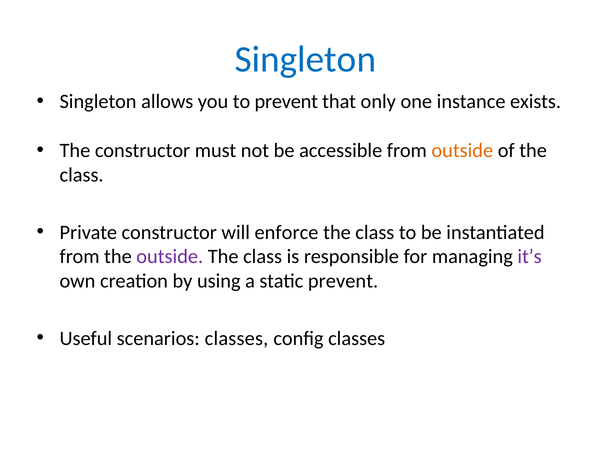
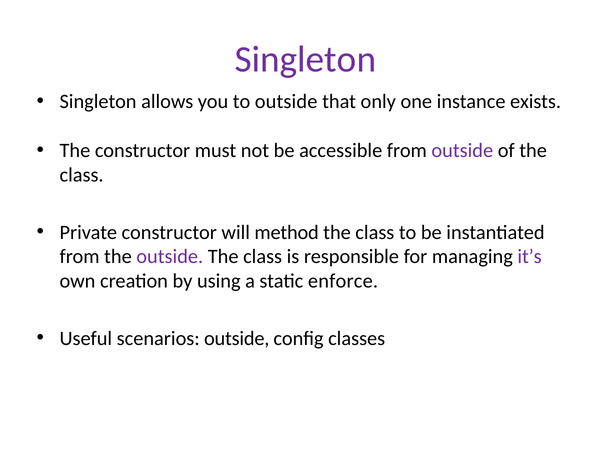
Singleton at (305, 59) colour: blue -> purple
to prevent: prevent -> outside
outside at (462, 150) colour: orange -> purple
enforce: enforce -> method
static prevent: prevent -> enforce
scenarios classes: classes -> outside
